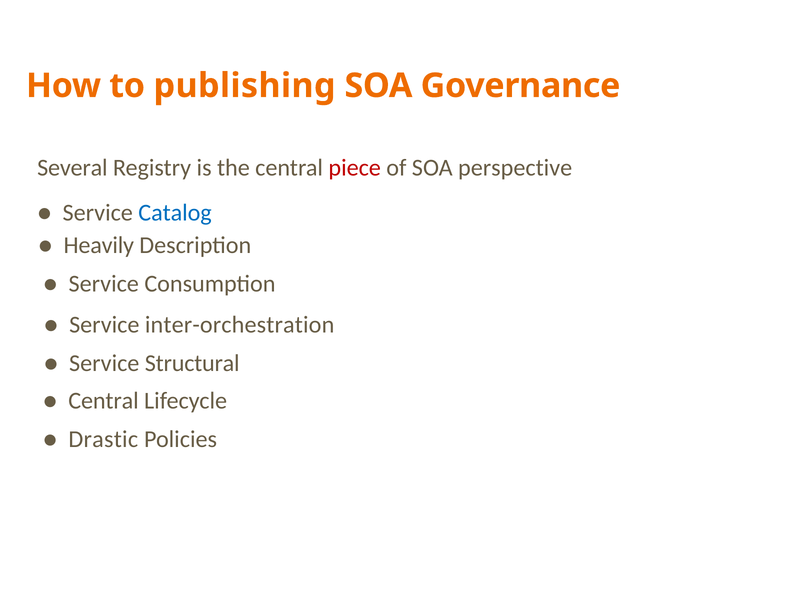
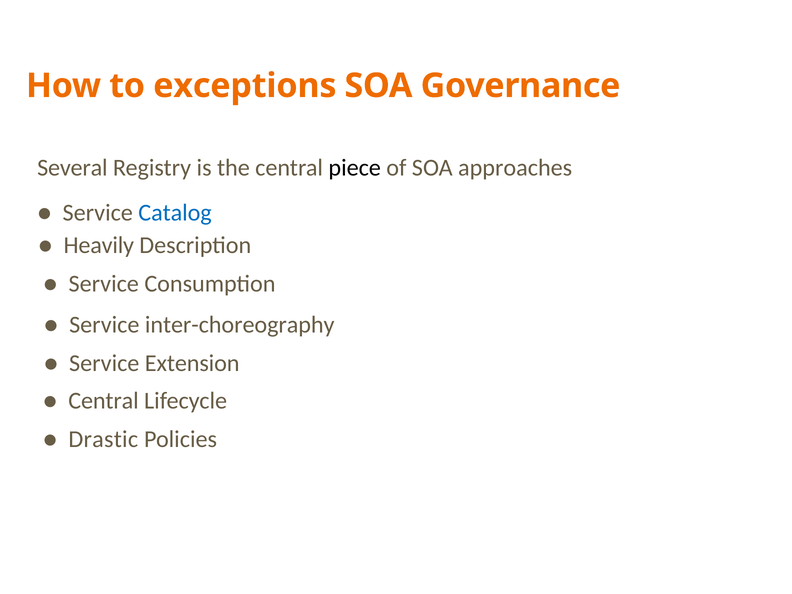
publishing: publishing -> exceptions
piece colour: red -> black
perspective: perspective -> approaches
inter-orchestration: inter-orchestration -> inter-choreography
Structural: Structural -> Extension
